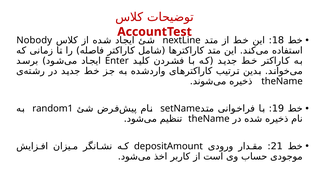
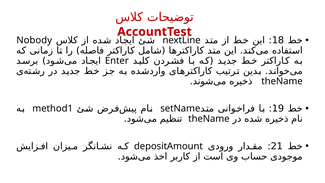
random1: random1 -> method1
